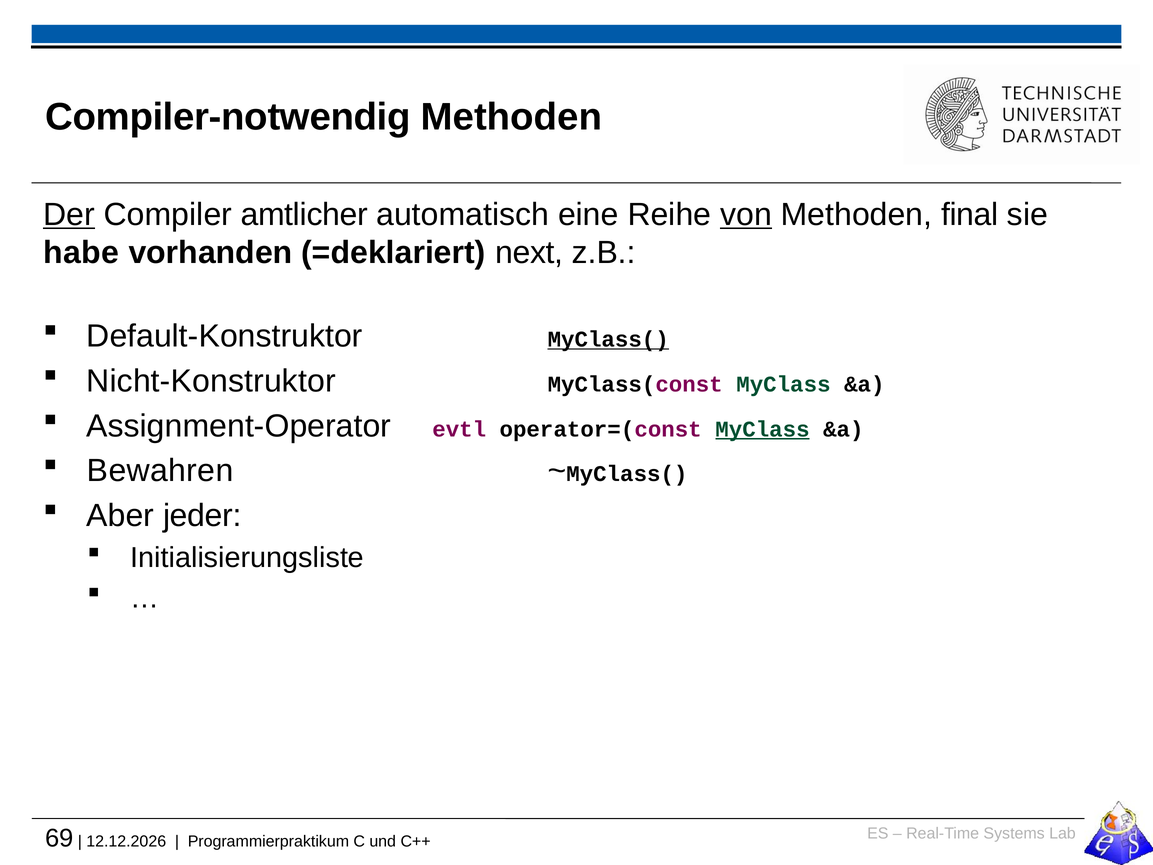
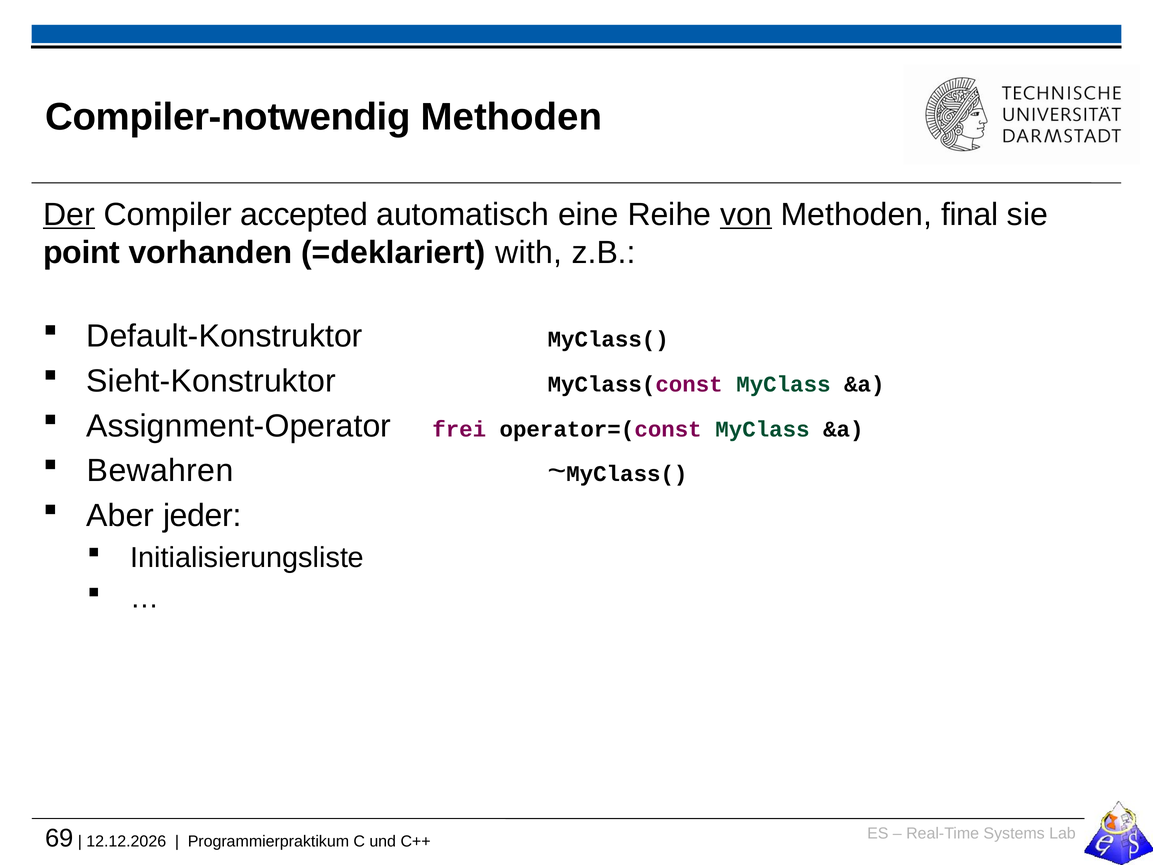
amtlicher: amtlicher -> accepted
habe: habe -> point
next: next -> with
MyClass( at (608, 339) underline: present -> none
Nicht-Konstruktor: Nicht-Konstruktor -> Sieht-Konstruktor
evtl: evtl -> frei
MyClass at (762, 429) underline: present -> none
